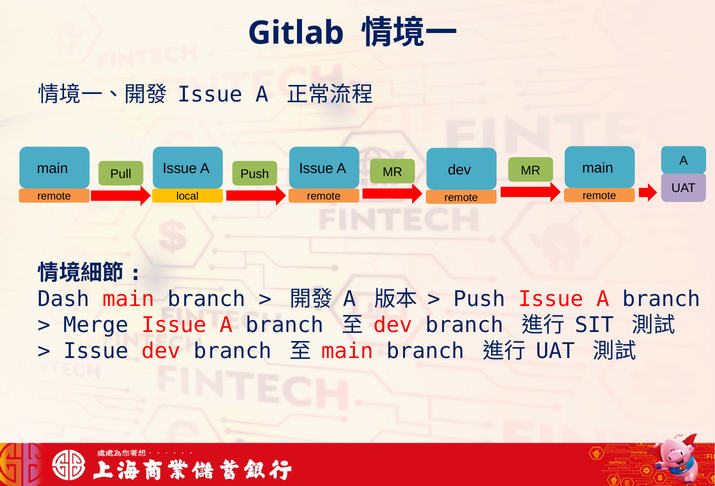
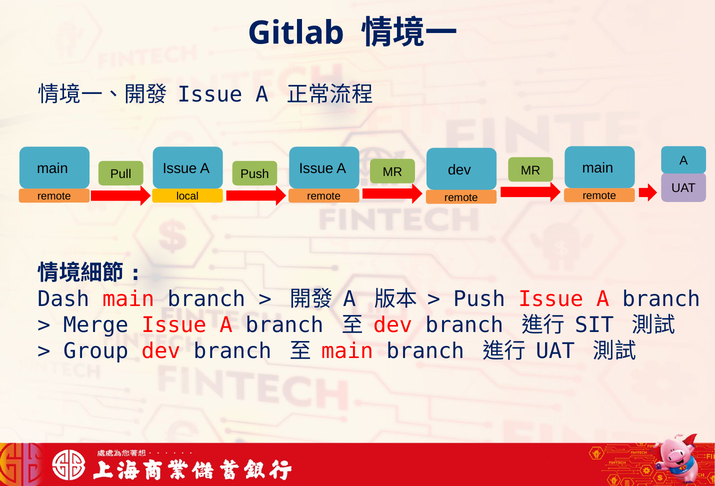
Issue at (96, 351): Issue -> Group
